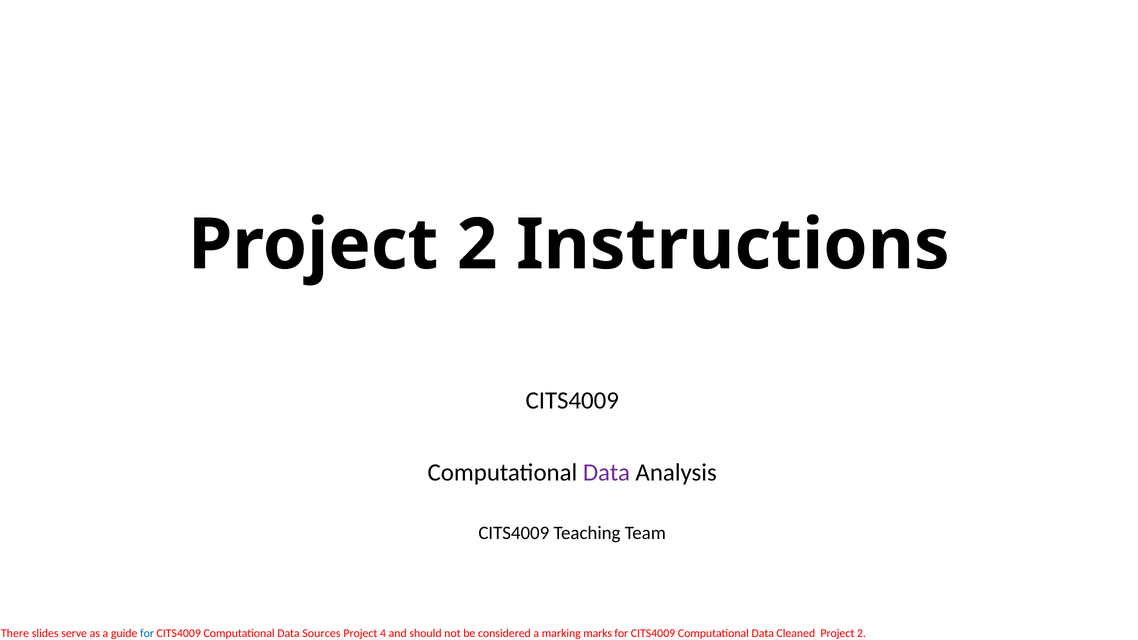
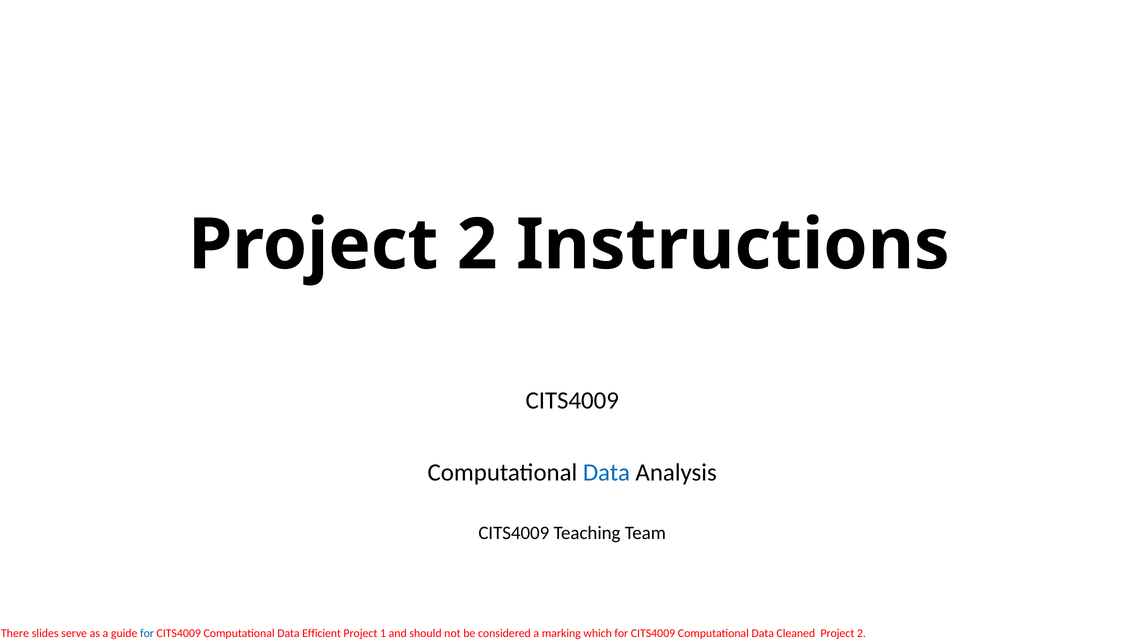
Data at (606, 472) colour: purple -> blue
Sources: Sources -> Efficient
4: 4 -> 1
marks: marks -> which
